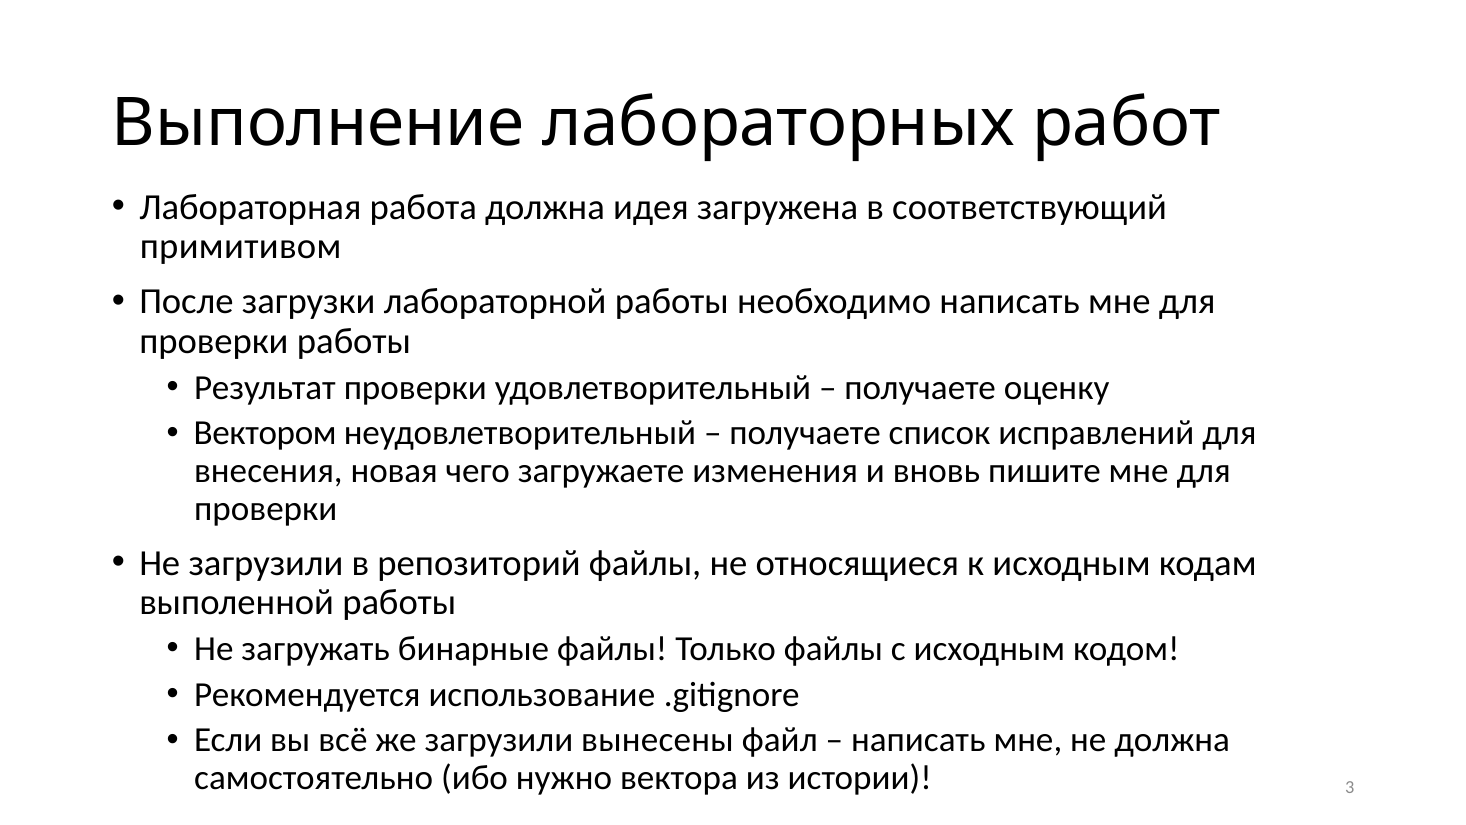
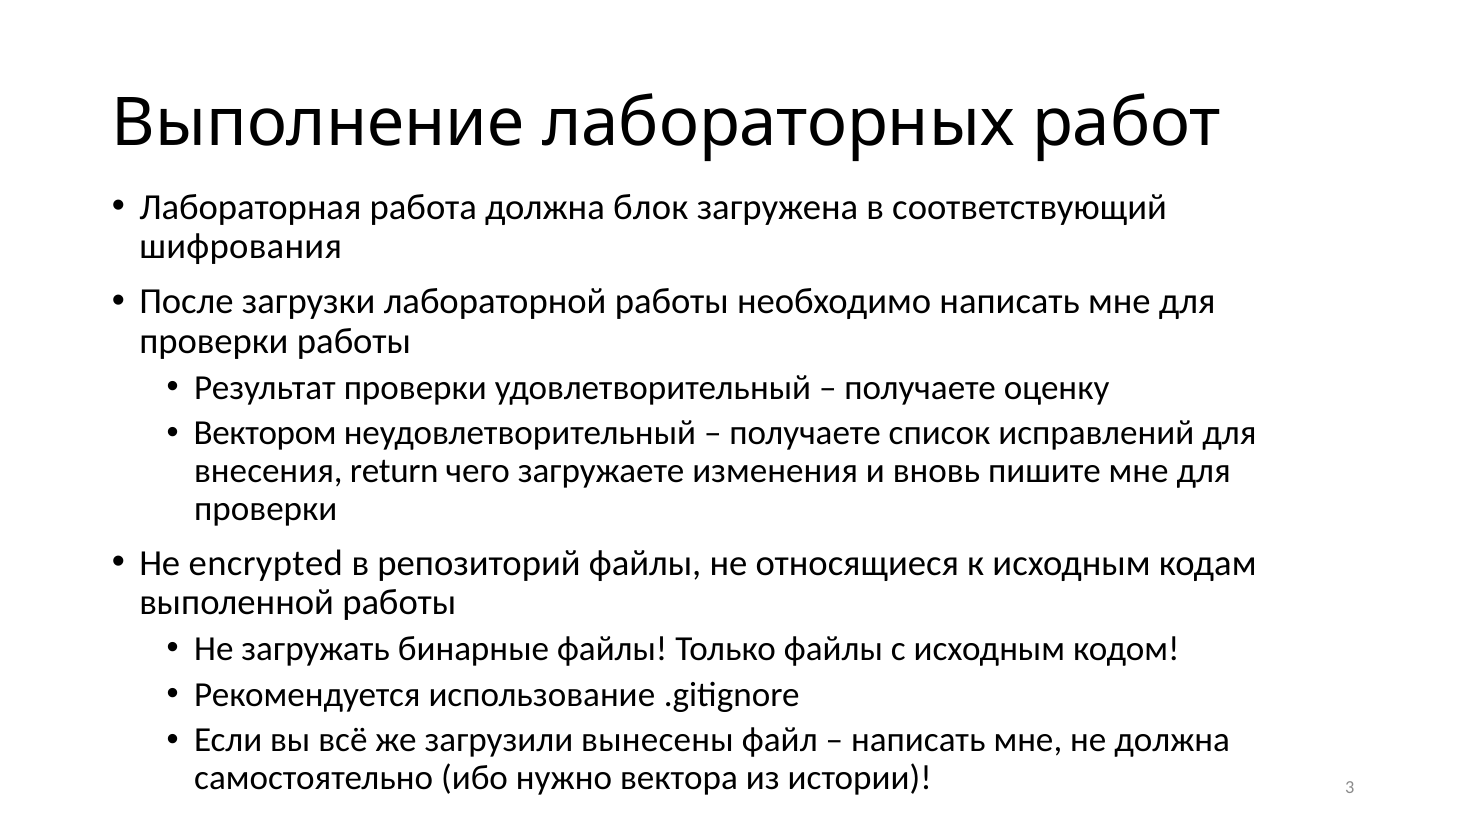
идея: идея -> блок
примитивом: примитивом -> шифрования
новая: новая -> return
Не загрузили: загрузили -> encrypted
